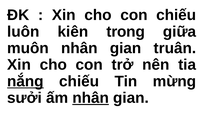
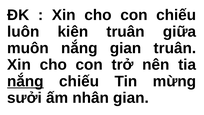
kiên trong: trong -> truân
muôn nhân: nhân -> nắng
nhân at (91, 98) underline: present -> none
